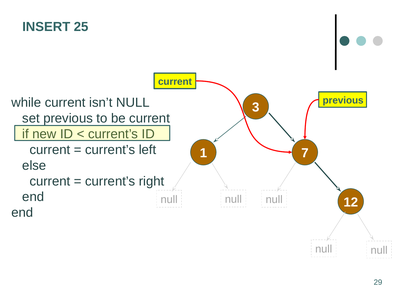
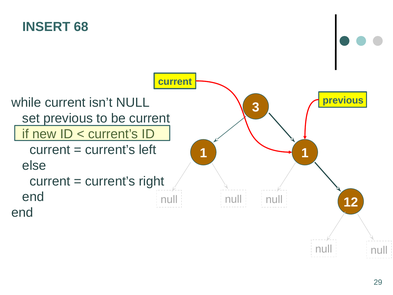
25: 25 -> 68
1 7: 7 -> 1
